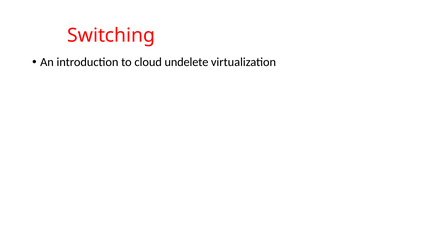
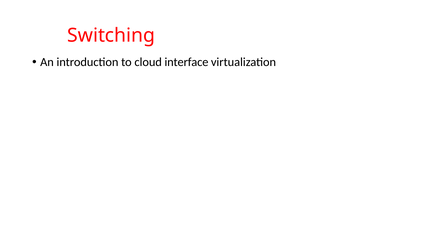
undelete: undelete -> interface
